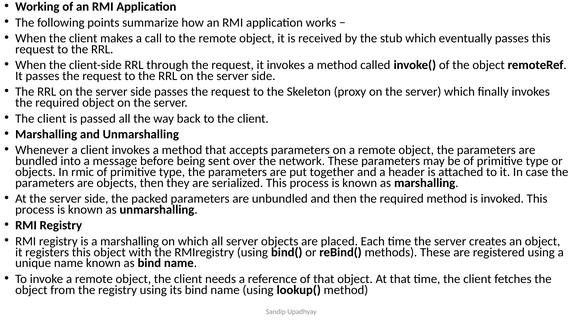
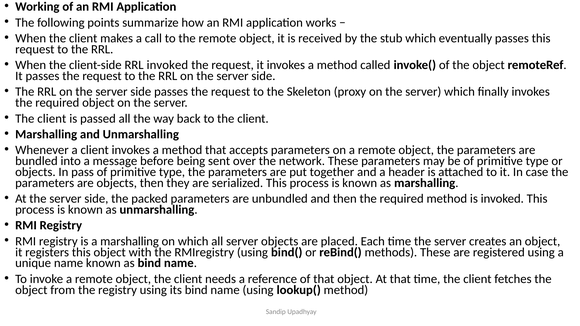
RRL through: through -> invoked
rmic: rmic -> pass
